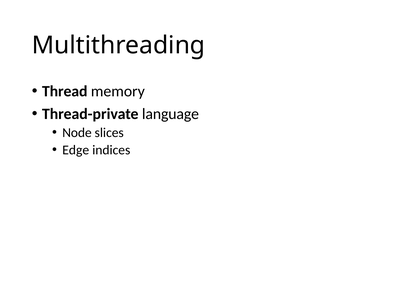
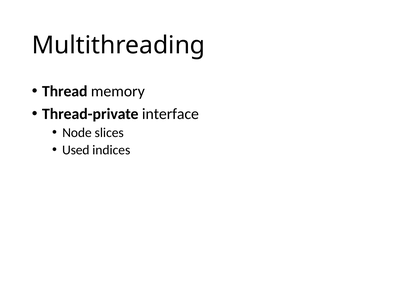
language: language -> interface
Edge: Edge -> Used
